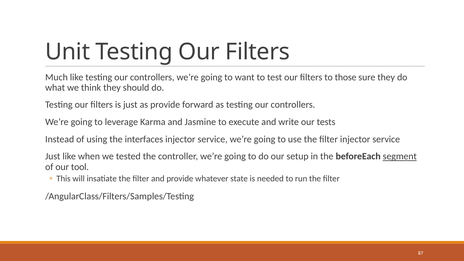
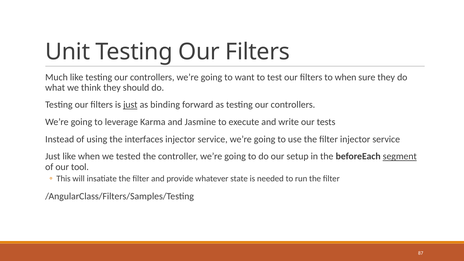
to those: those -> when
just at (130, 105) underline: none -> present
as provide: provide -> binding
